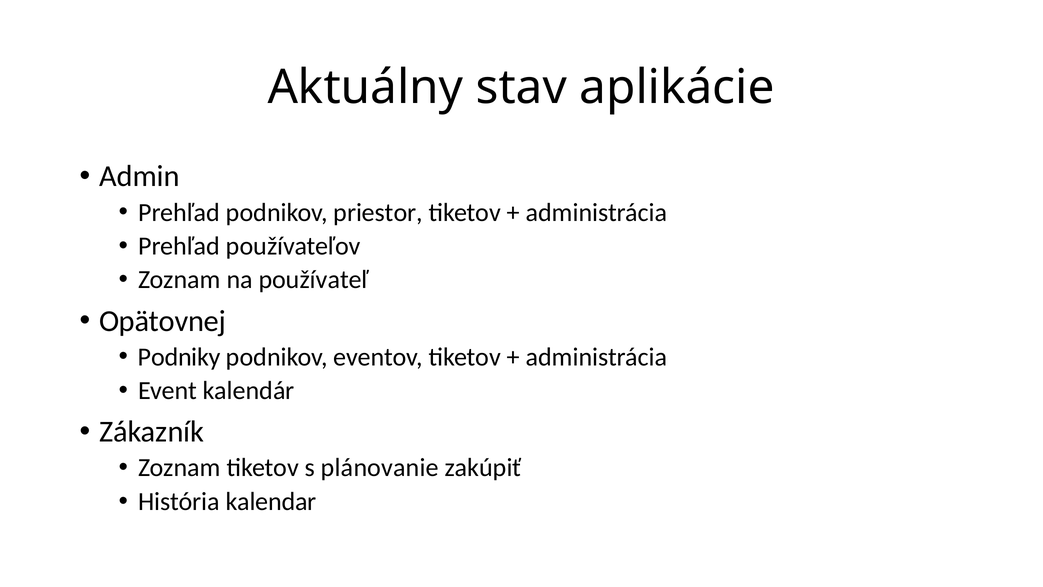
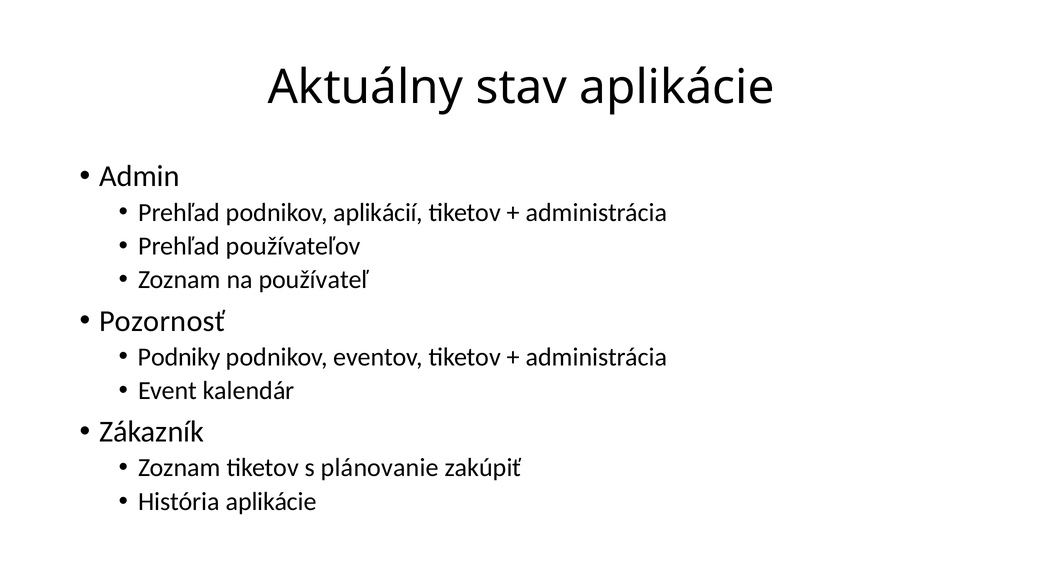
priestor: priestor -> aplikácií
Opätovnej: Opätovnej -> Pozornosť
História kalendar: kalendar -> aplikácie
